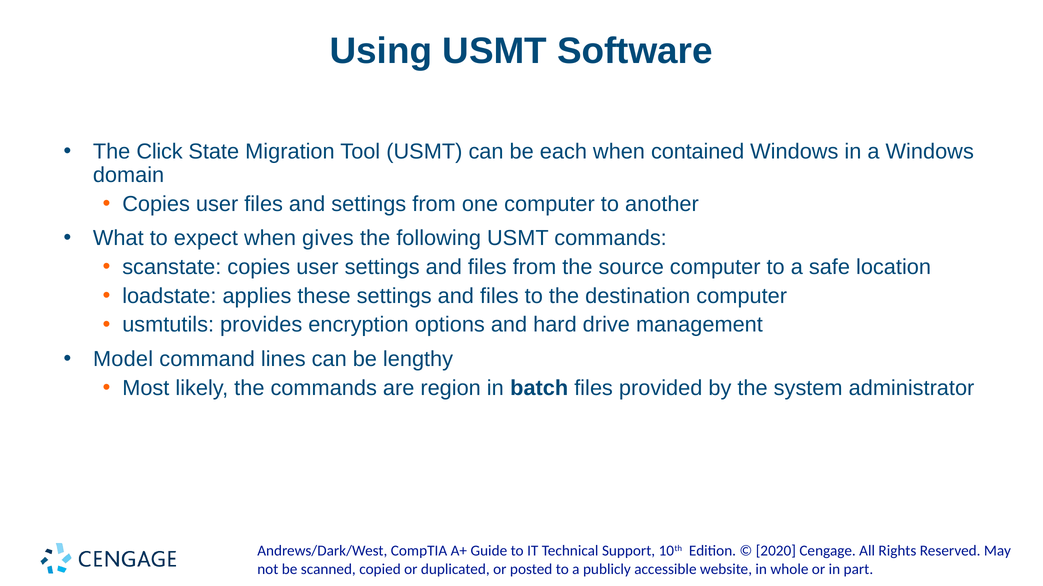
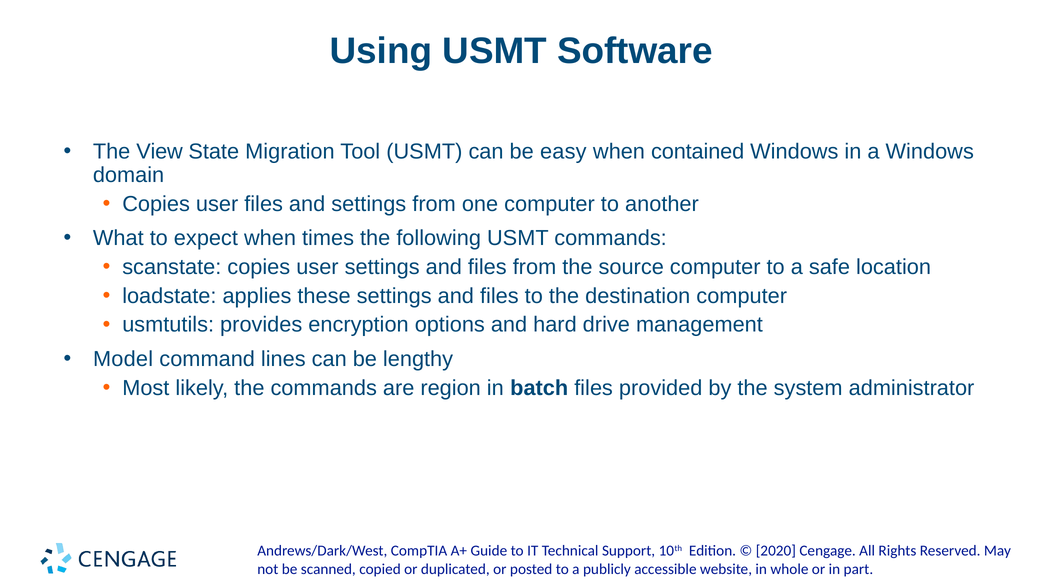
Click: Click -> View
each: each -> easy
gives: gives -> times
